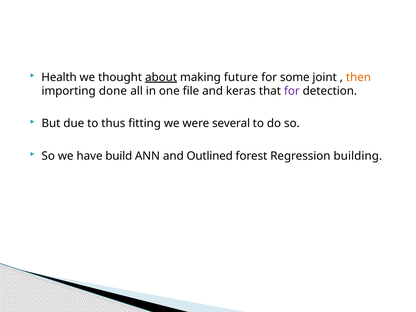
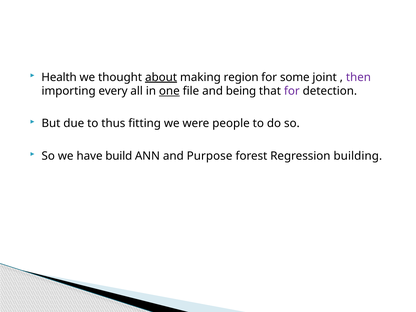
future: future -> region
then colour: orange -> purple
done: done -> every
one underline: none -> present
keras: keras -> being
several: several -> people
Outlined: Outlined -> Purpose
